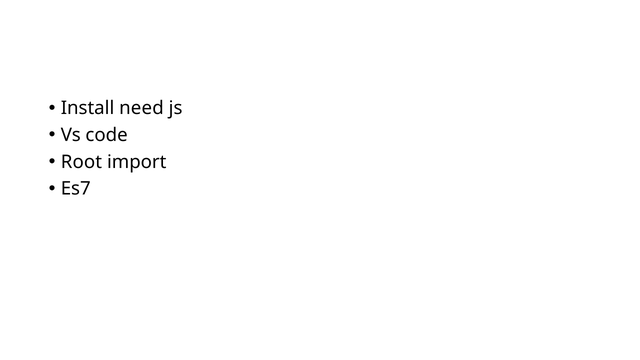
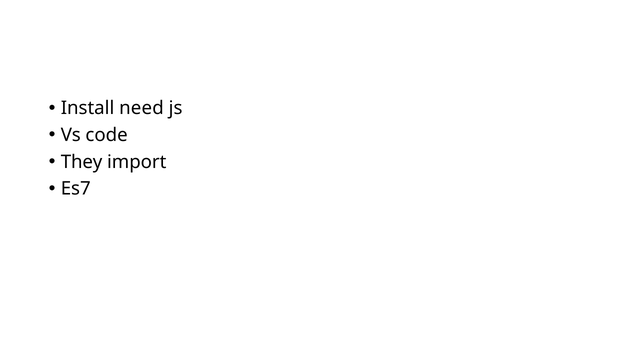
Root: Root -> They
